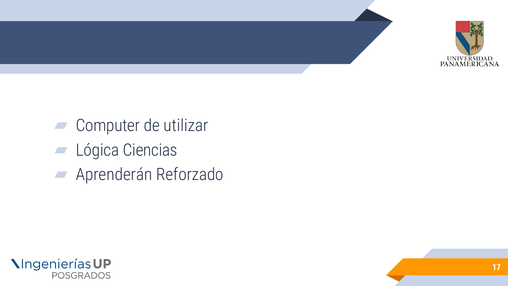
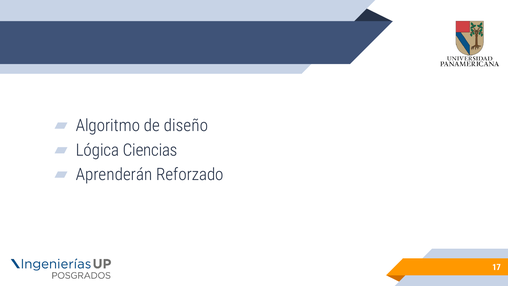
Computer: Computer -> Algoritmo
utilizar: utilizar -> diseño
